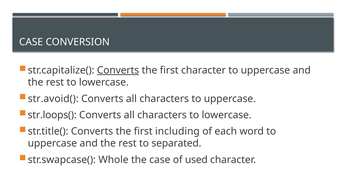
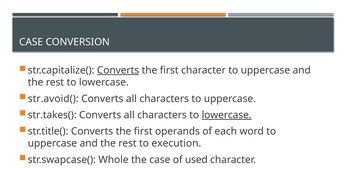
str.loops(: str.loops( -> str.takes(
lowercase at (227, 115) underline: none -> present
including: including -> operands
separated: separated -> execution
